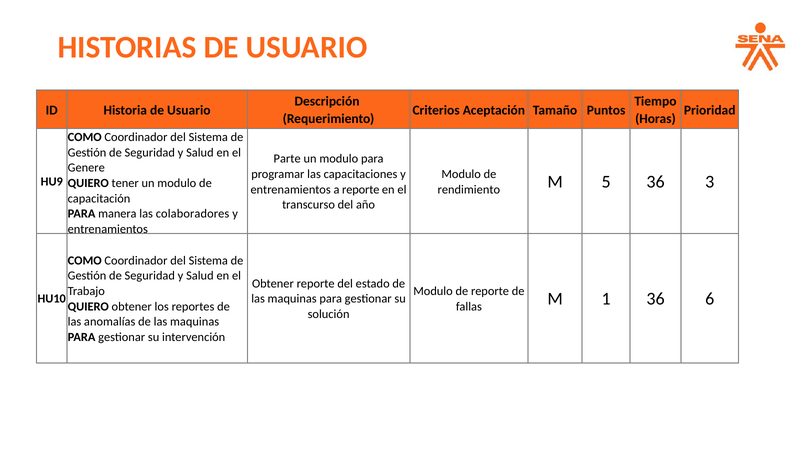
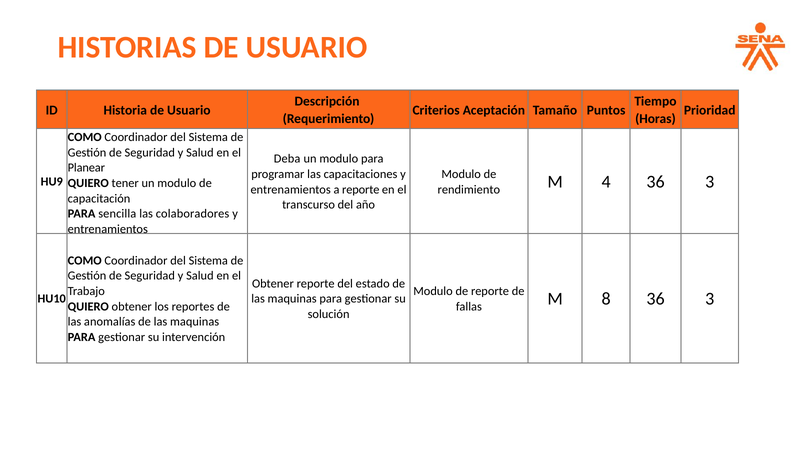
Parte: Parte -> Deba
Genere: Genere -> Planear
5: 5 -> 4
manera: manera -> sencilla
1: 1 -> 8
6 at (710, 299): 6 -> 3
